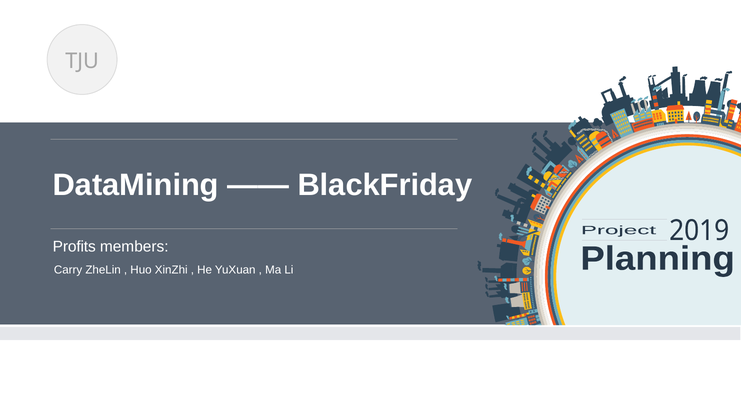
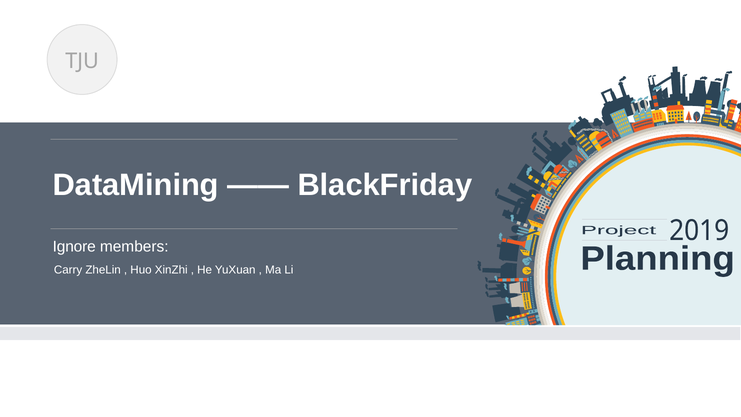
Profits: Profits -> Ignore
